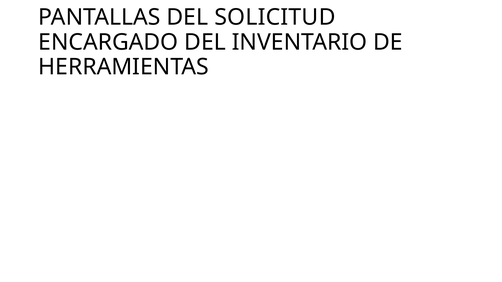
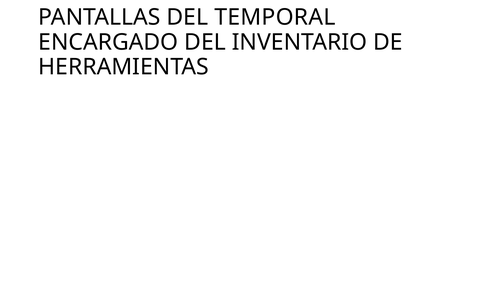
SOLICITUD: SOLICITUD -> TEMPORAL
